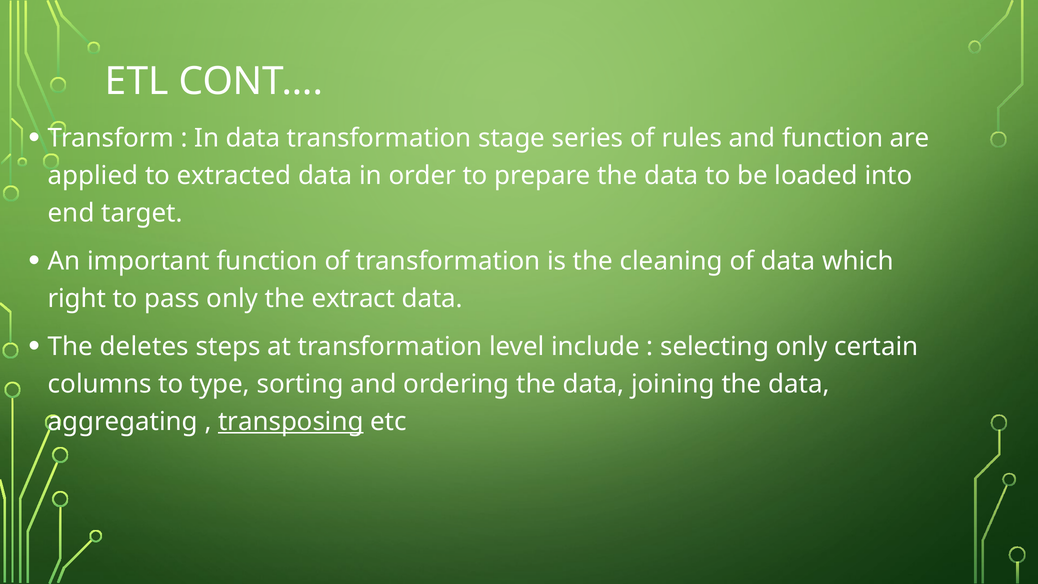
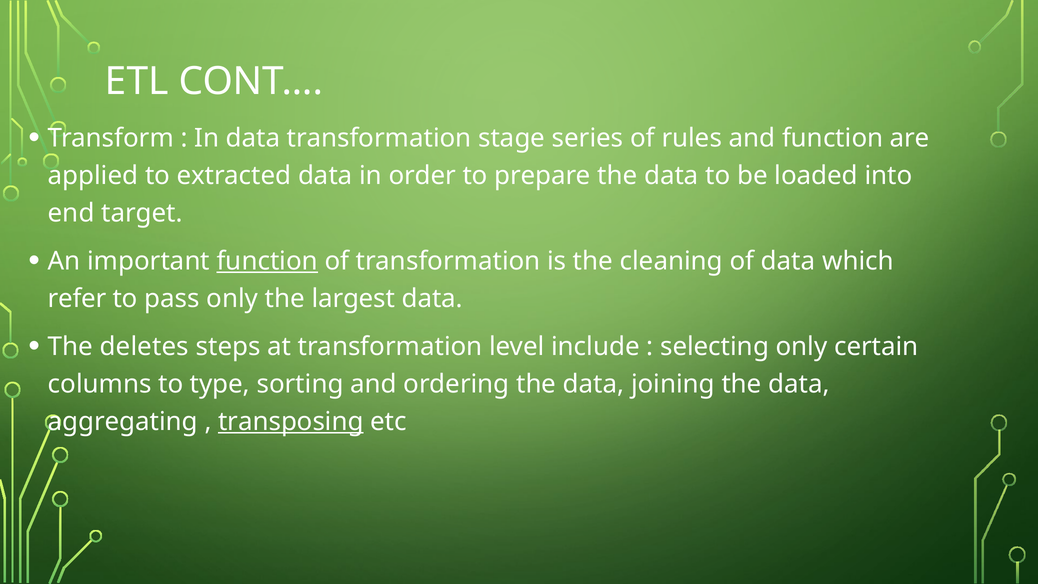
function at (267, 261) underline: none -> present
right: right -> refer
extract: extract -> largest
